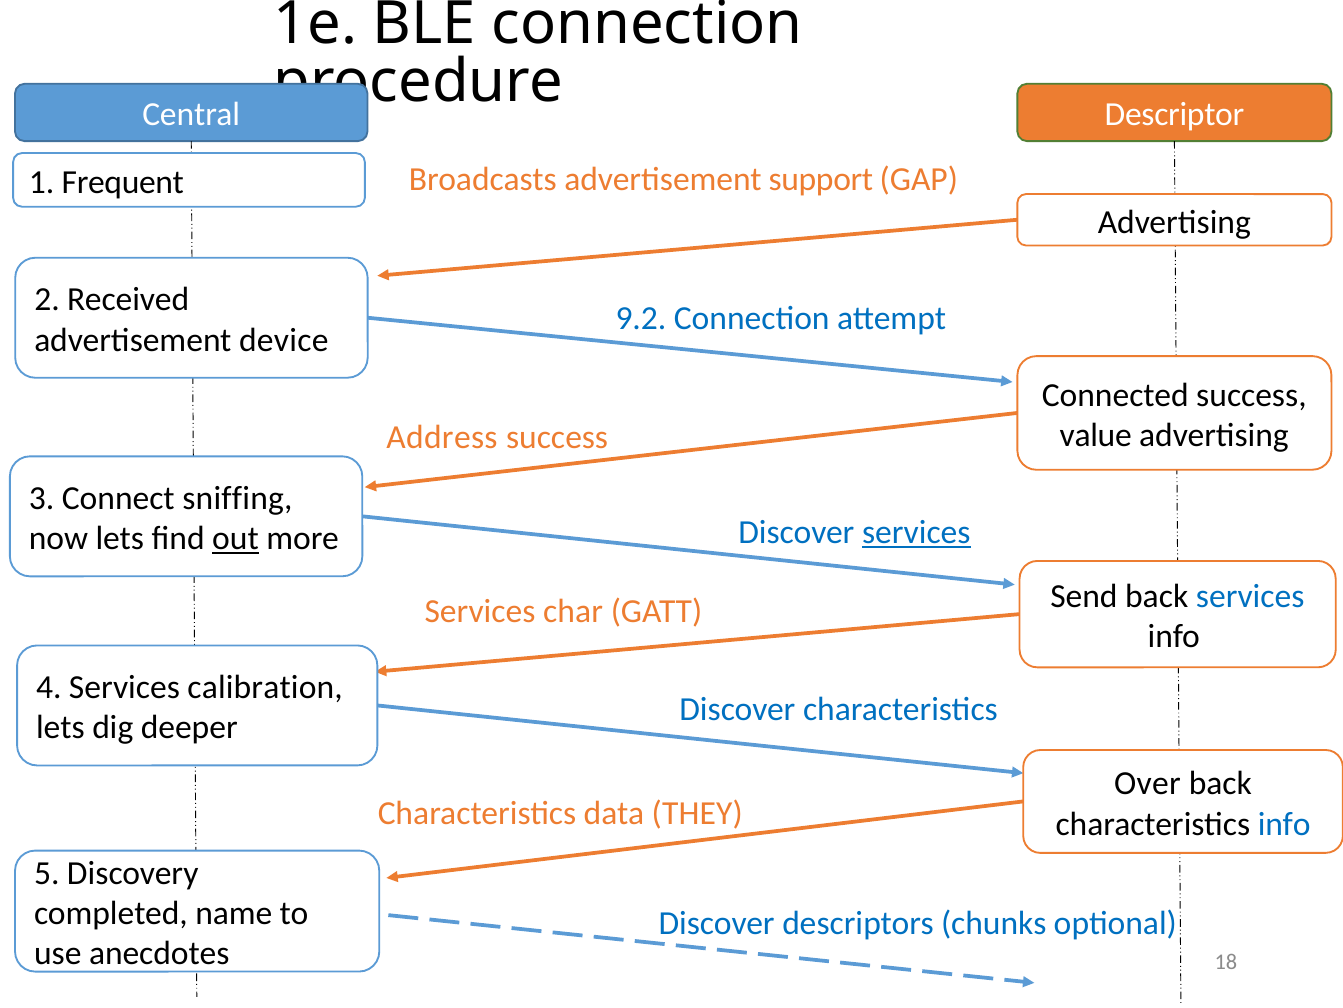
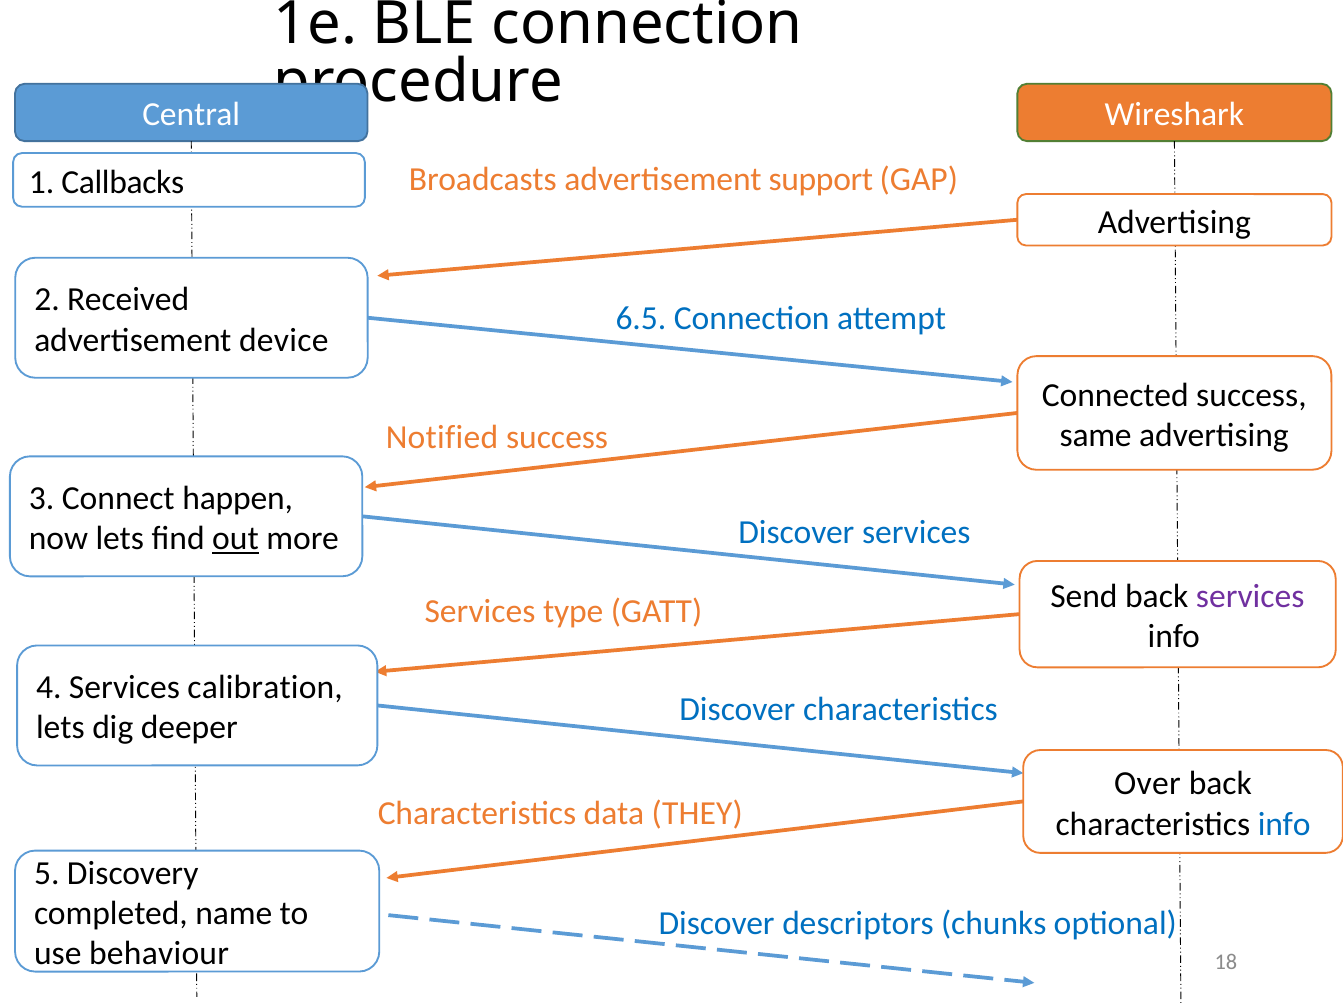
Descriptor: Descriptor -> Wireshark
Frequent: Frequent -> Callbacks
9.2: 9.2 -> 6.5
value: value -> same
Address: Address -> Notified
sniffing: sniffing -> happen
services at (916, 532) underline: present -> none
services at (1250, 596) colour: blue -> purple
char: char -> type
anecdotes: anecdotes -> behaviour
